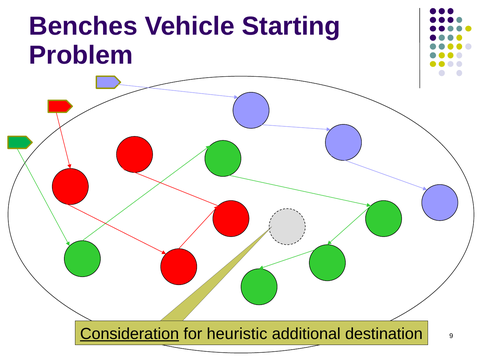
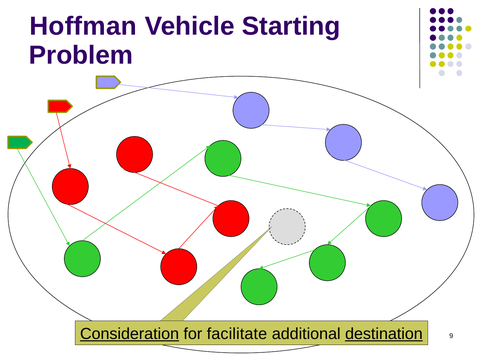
Benches: Benches -> Hoffman
heuristic: heuristic -> facilitate
destination underline: none -> present
